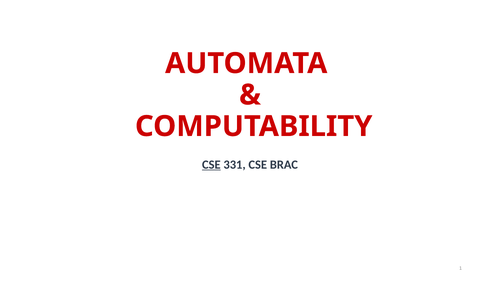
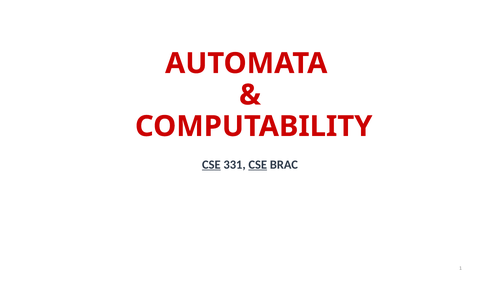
CSE at (258, 165) underline: none -> present
